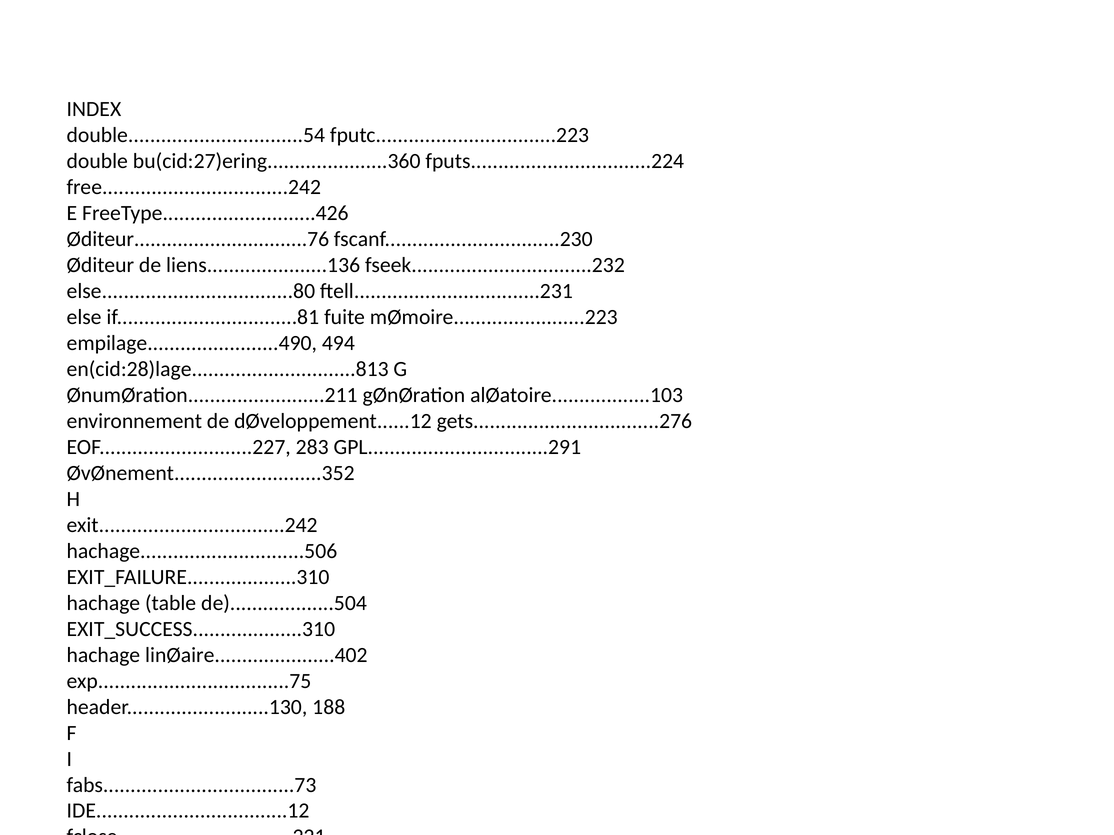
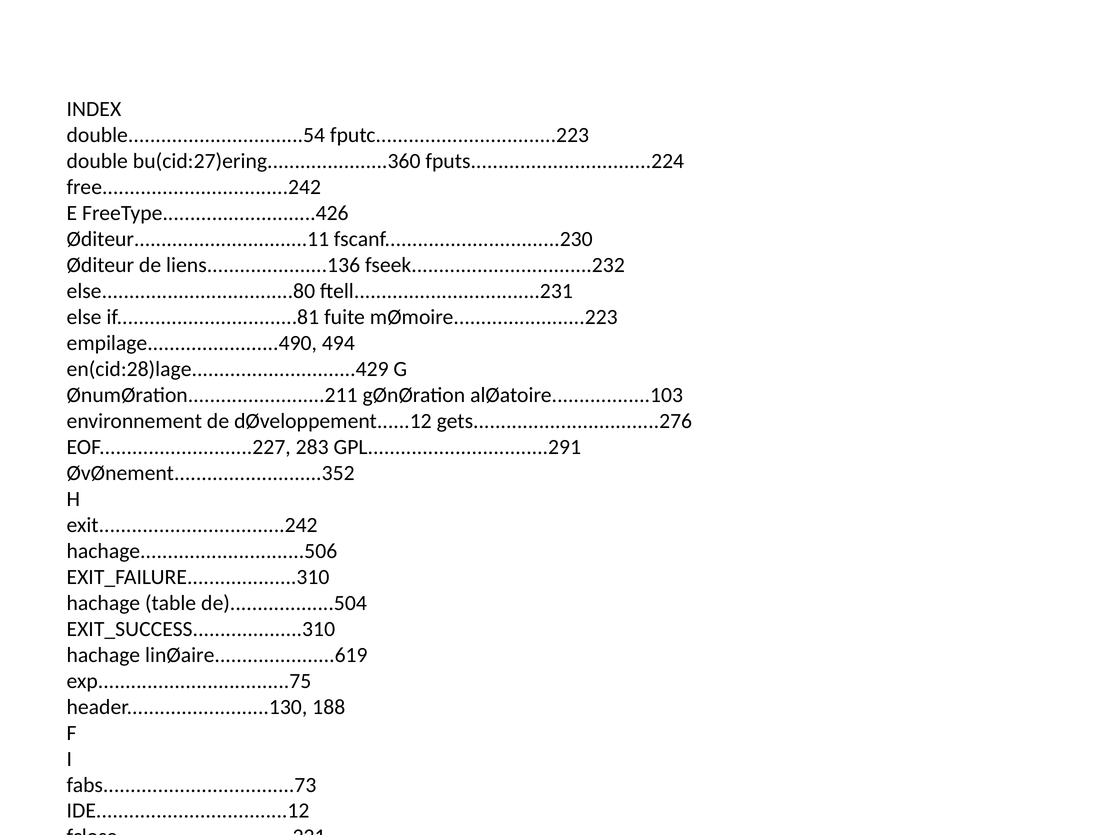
Øditeur................................76: Øditeur................................76 -> Øditeur................................11
en(cid:28)lage..............................813: en(cid:28)lage..............................813 -> en(cid:28)lage..............................429
linØaire......................402: linØaire......................402 -> linØaire......................619
